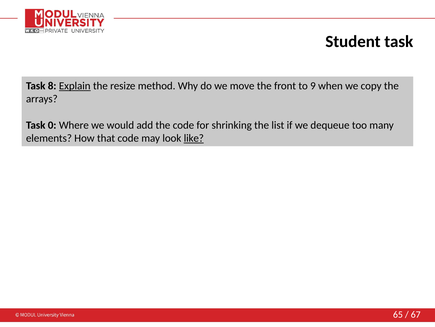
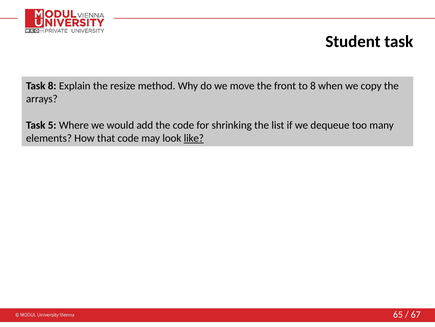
Explain underline: present -> none
to 9: 9 -> 8
0: 0 -> 5
